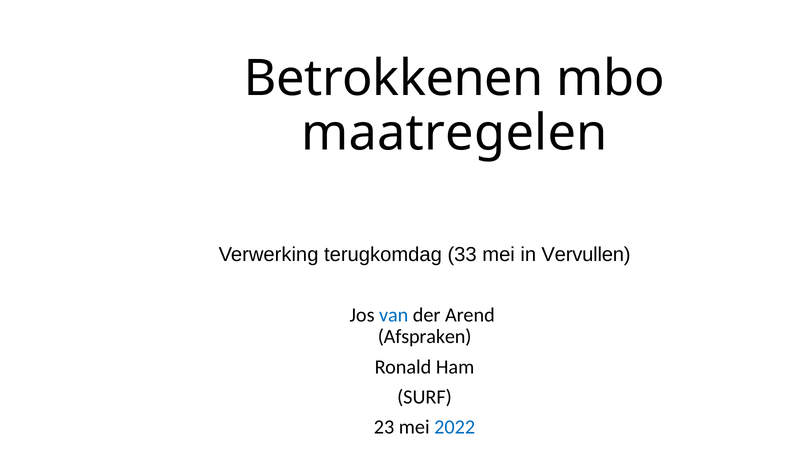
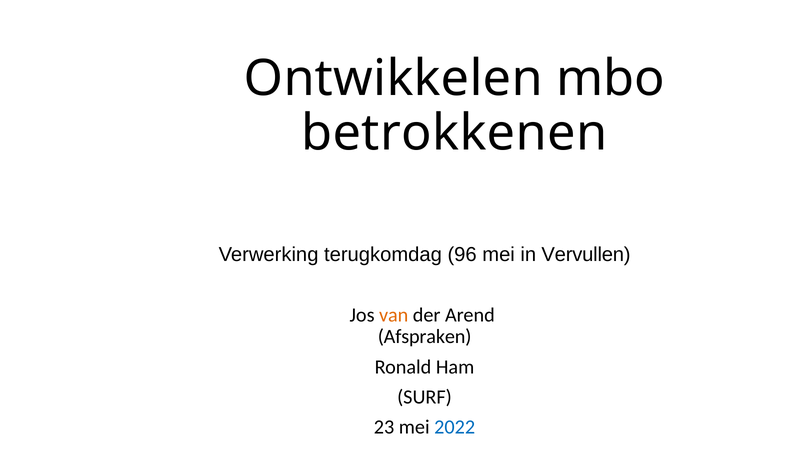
Betrokkenen: Betrokkenen -> Ontwikkelen
maatregelen: maatregelen -> betrokkenen
33: 33 -> 96
van colour: blue -> orange
